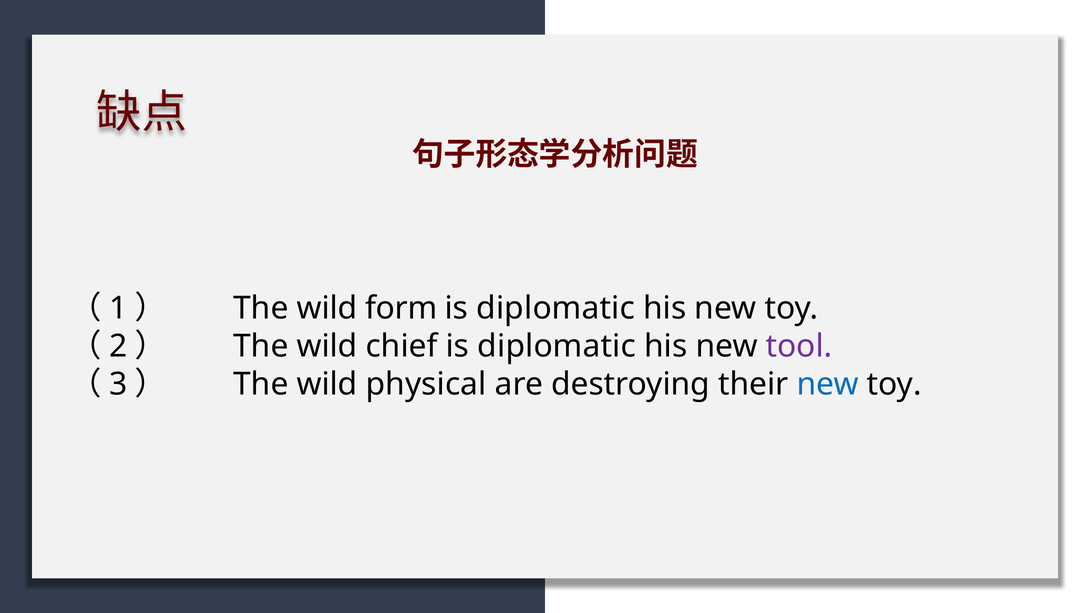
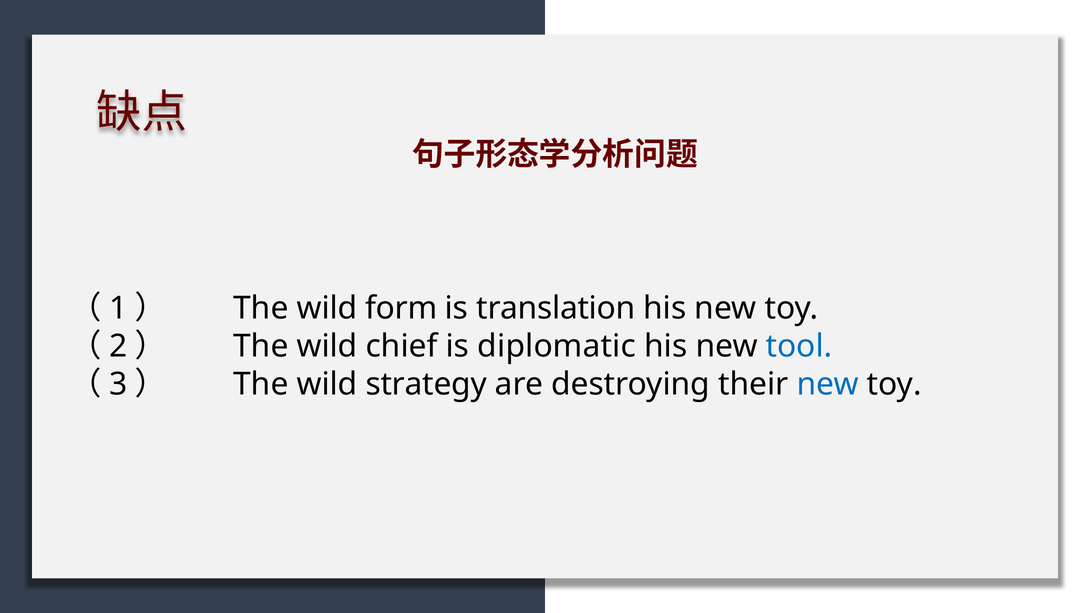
diplomatic at (556, 308): diplomatic -> translation
tool colour: purple -> blue
physical: physical -> strategy
